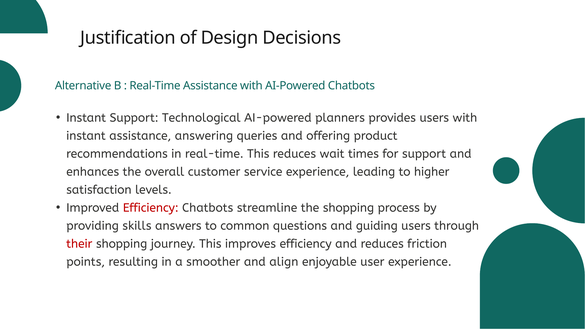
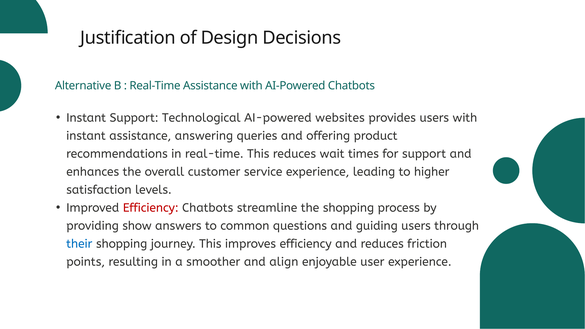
planners: planners -> websites
skills: skills -> show
their colour: red -> blue
